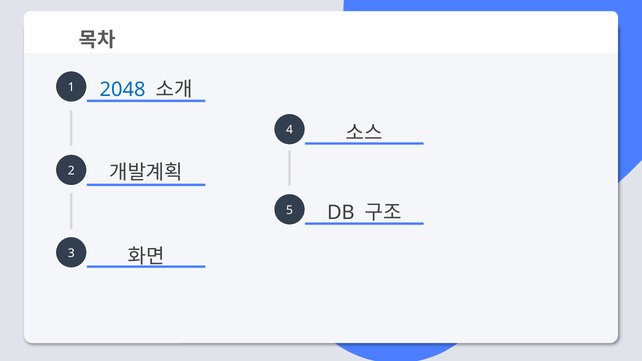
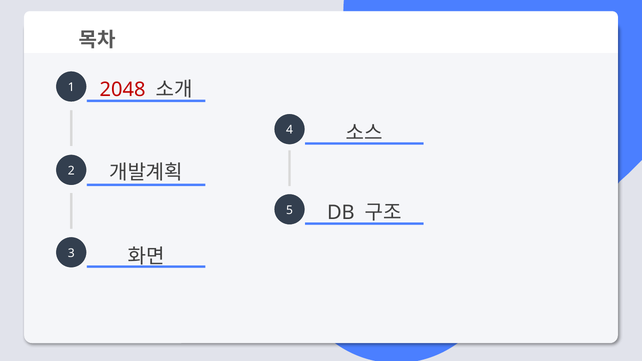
2048 colour: blue -> red
